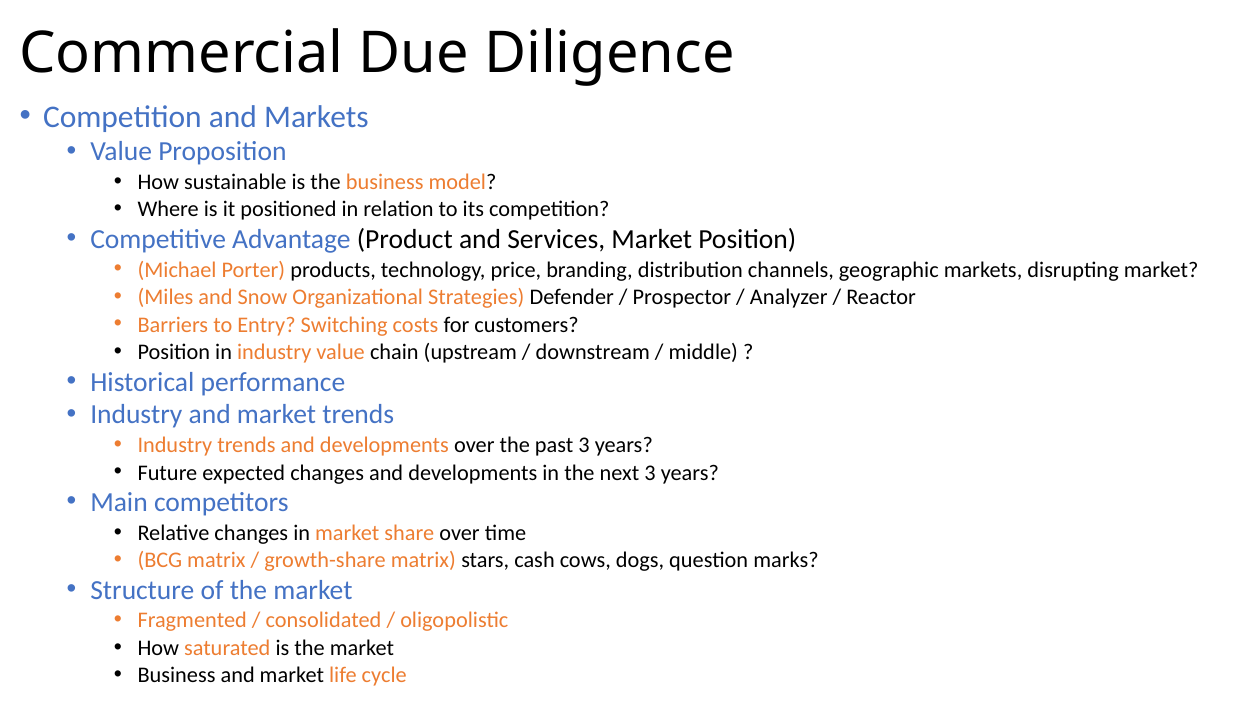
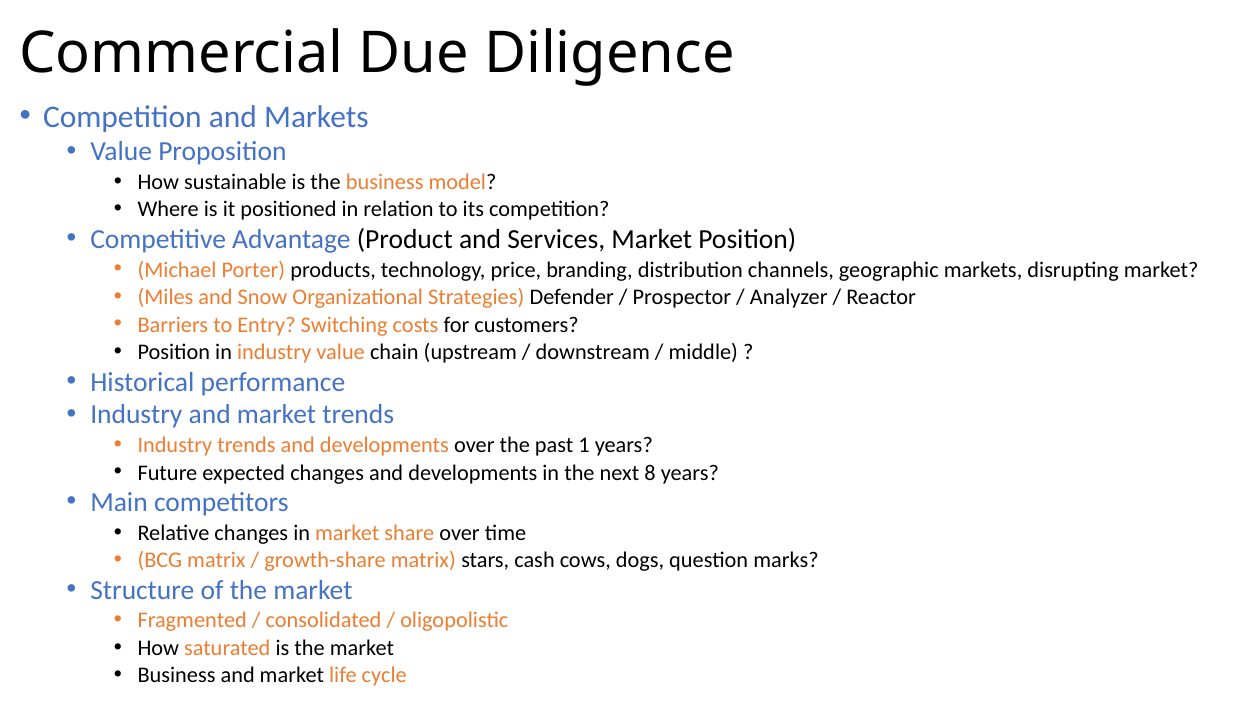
past 3: 3 -> 1
next 3: 3 -> 8
